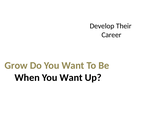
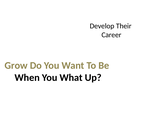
When You Want: Want -> What
